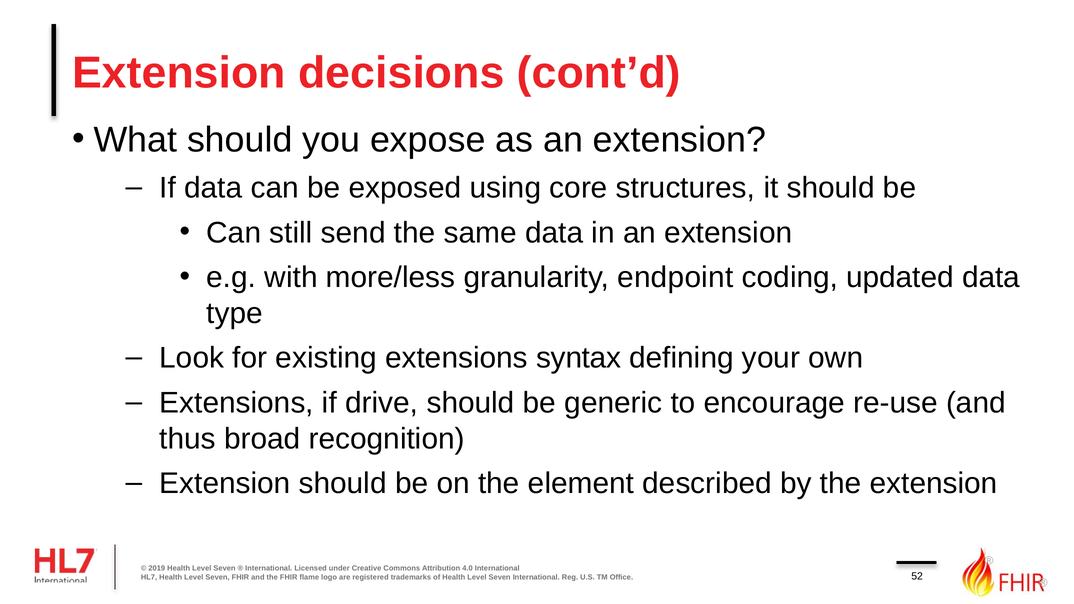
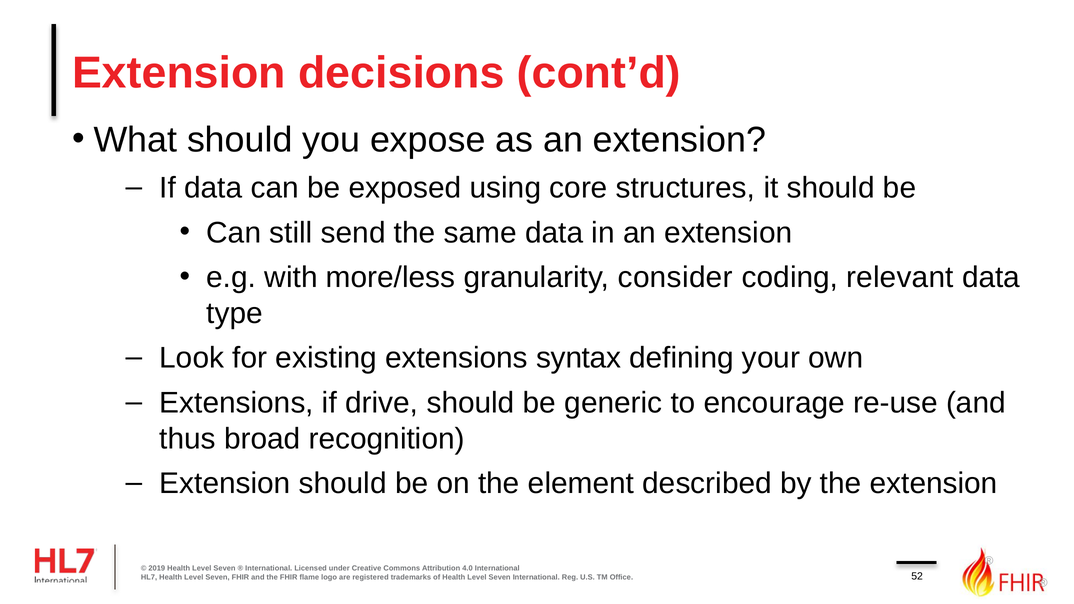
endpoint: endpoint -> consider
updated: updated -> relevant
